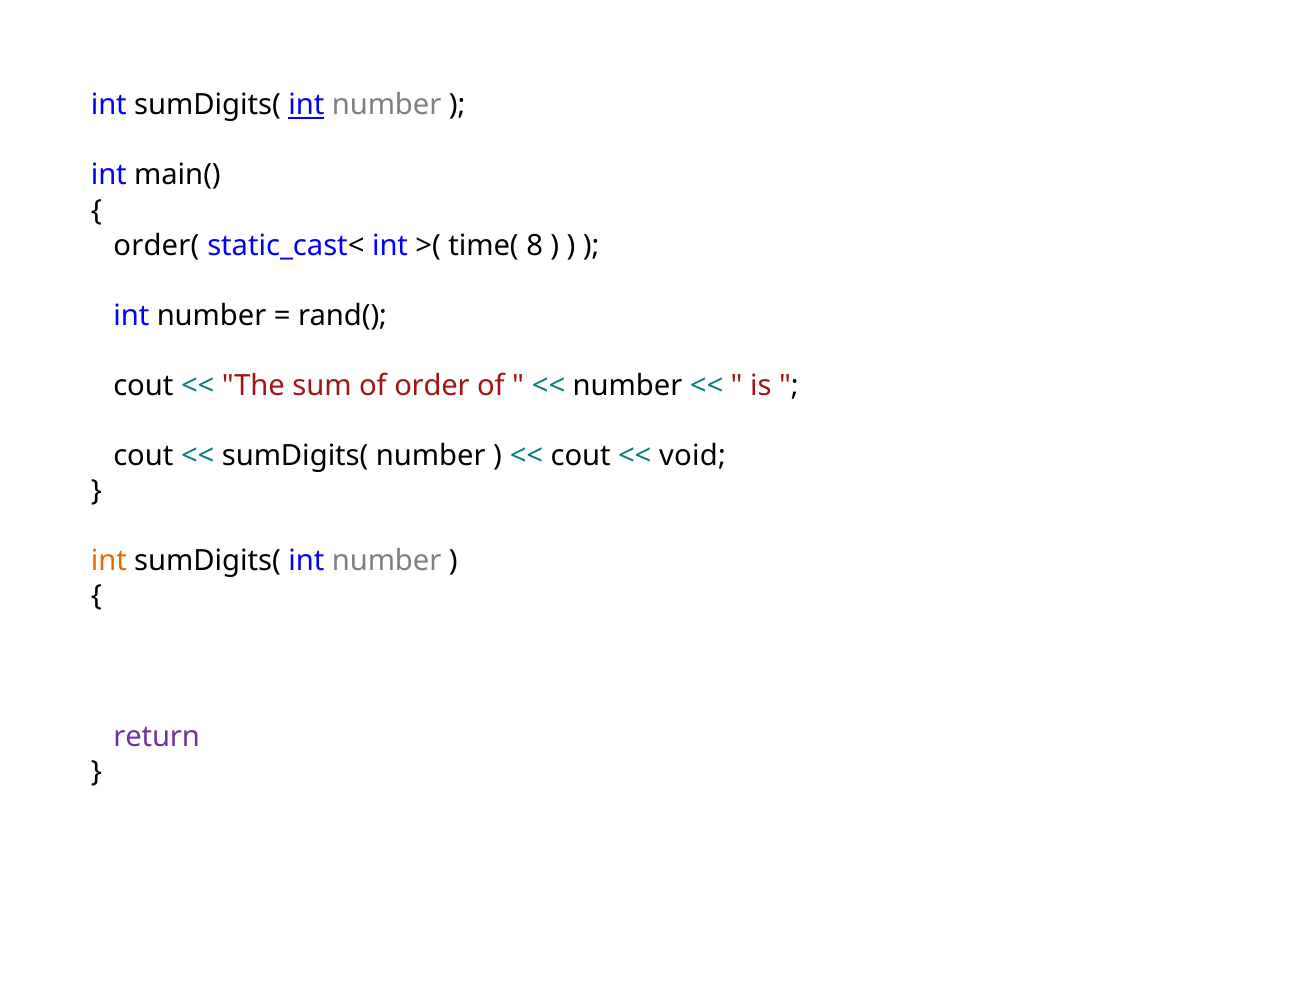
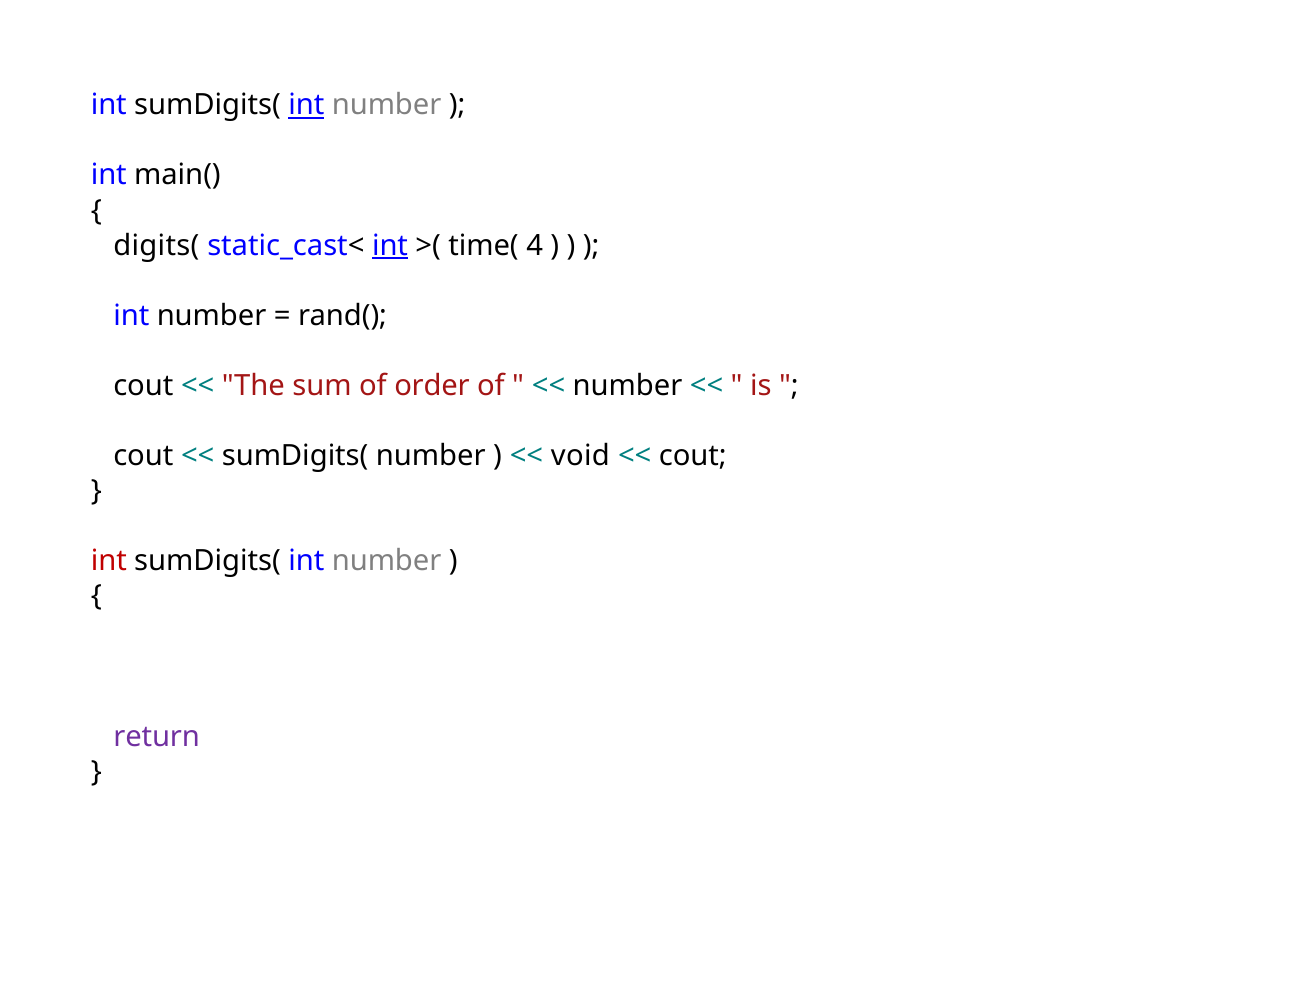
order(: order( -> digits(
int at (390, 245) underline: none -> present
8: 8 -> 4
cout at (581, 456): cout -> void
void at (693, 456): void -> cout
int at (109, 561) colour: orange -> red
